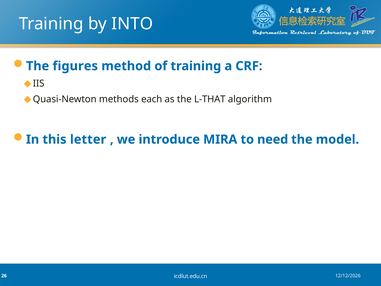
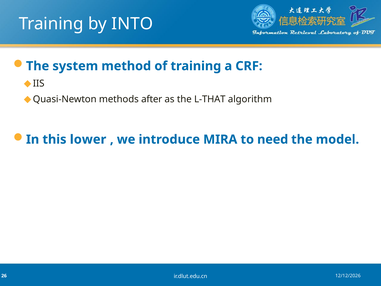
figures: figures -> system
each: each -> after
letter: letter -> lower
